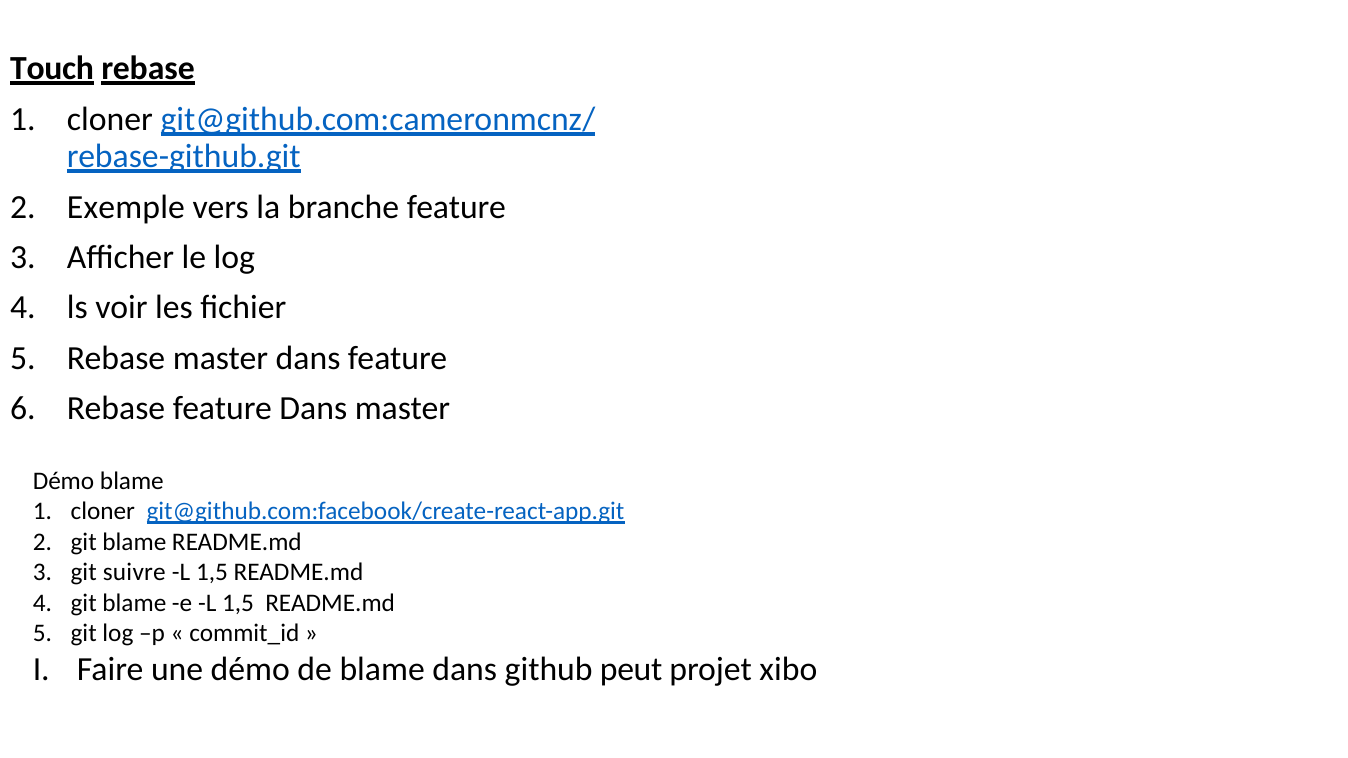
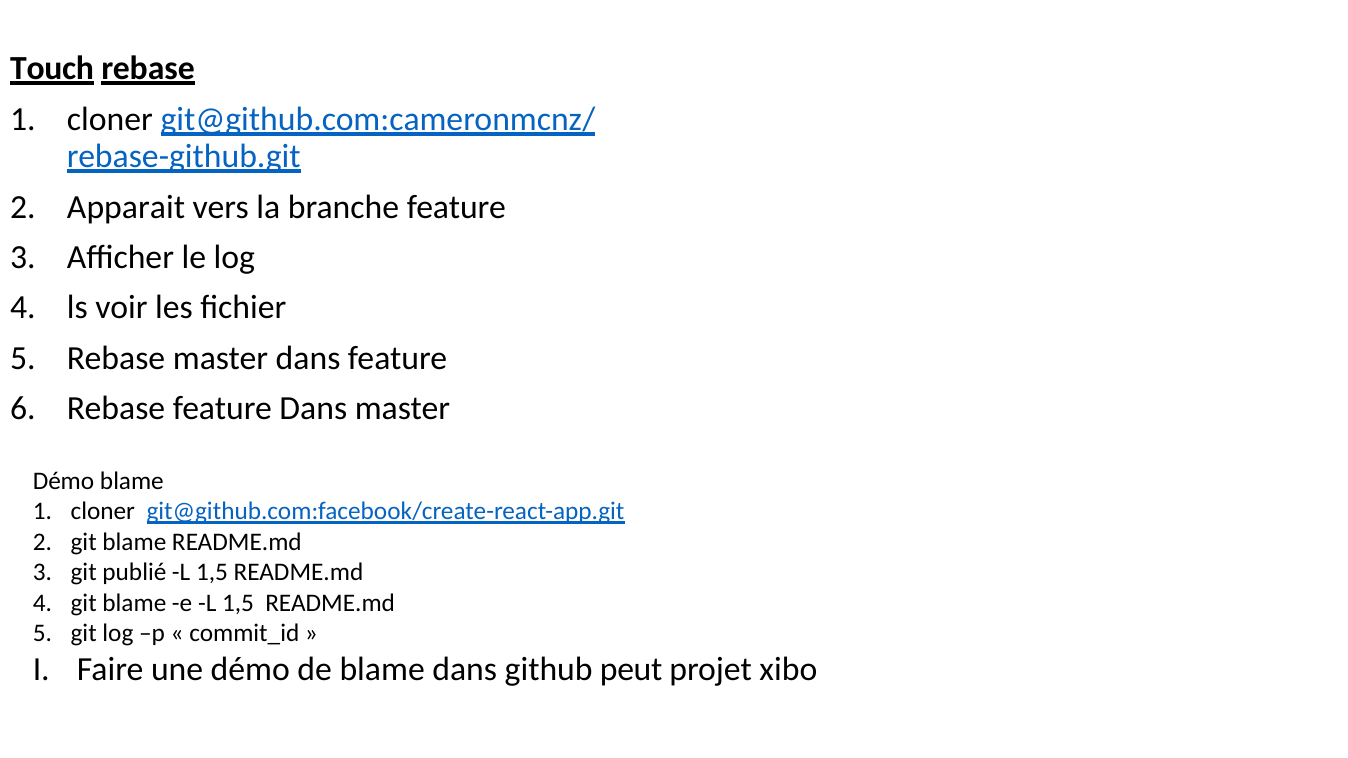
Exemple: Exemple -> Apparait
suivre: suivre -> publié
